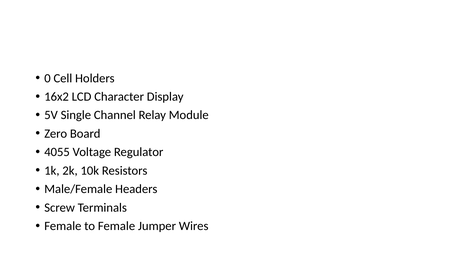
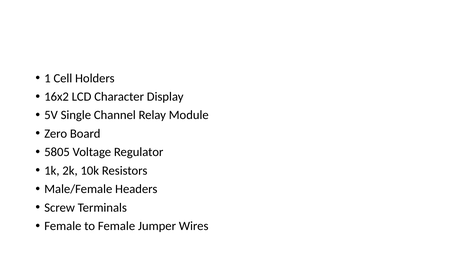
0: 0 -> 1
4055: 4055 -> 5805
